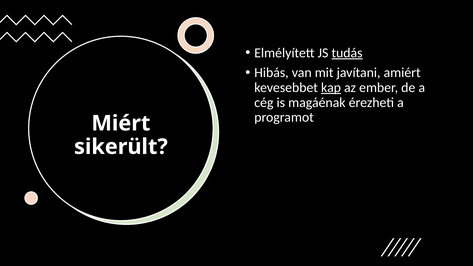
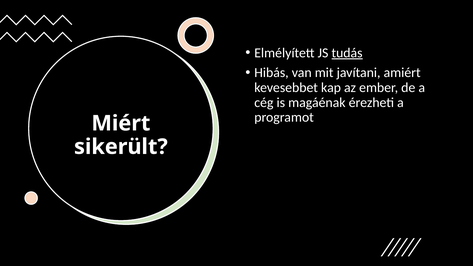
kap underline: present -> none
